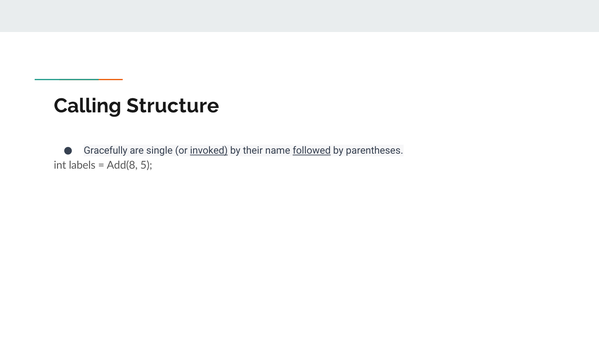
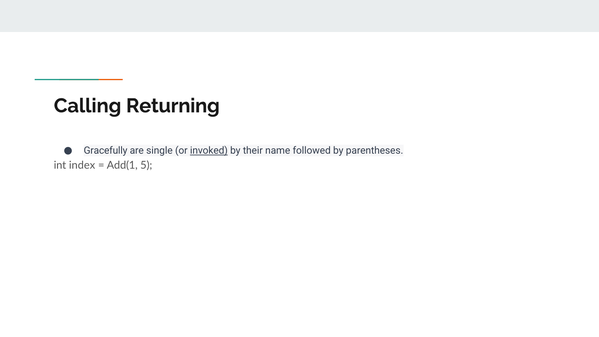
Structure: Structure -> Returning
followed underline: present -> none
labels: labels -> index
Add(8: Add(8 -> Add(1
